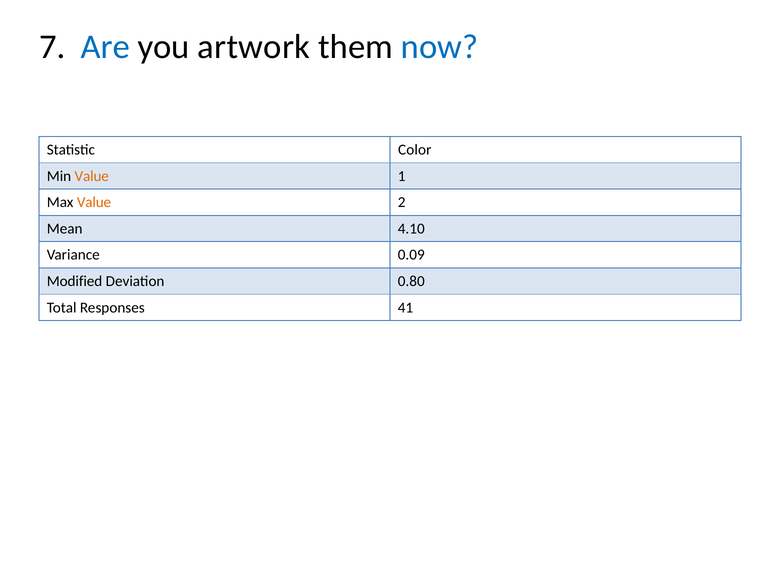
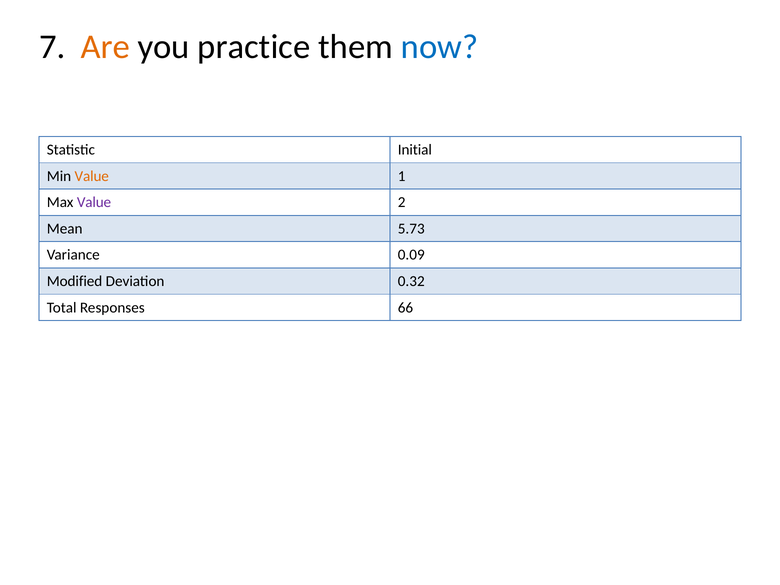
Are colour: blue -> orange
artwork: artwork -> practice
Color: Color -> Initial
Value at (94, 202) colour: orange -> purple
4.10: 4.10 -> 5.73
0.80: 0.80 -> 0.32
41: 41 -> 66
